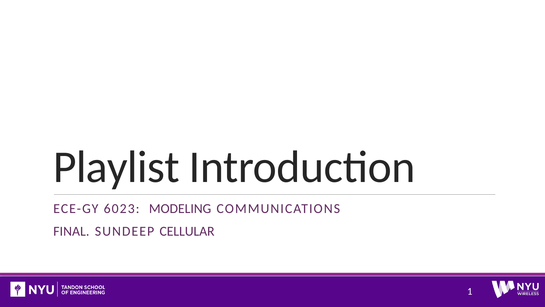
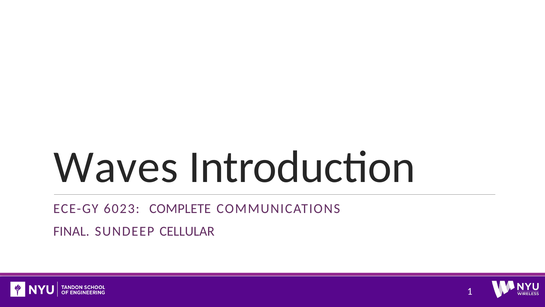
Playlist: Playlist -> Waves
MODELING: MODELING -> COMPLETE
